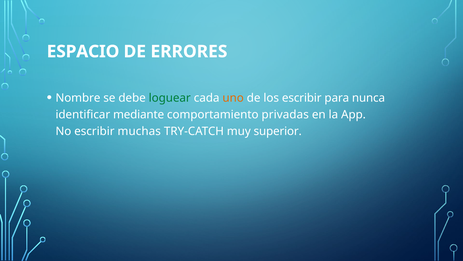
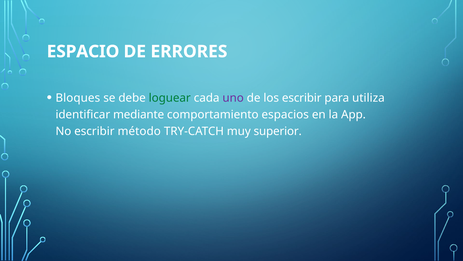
Nombre: Nombre -> Bloques
uno colour: orange -> purple
nunca: nunca -> utiliza
privadas: privadas -> espacios
muchas: muchas -> método
